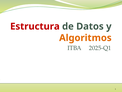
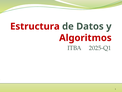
Algoritmos colour: orange -> red
